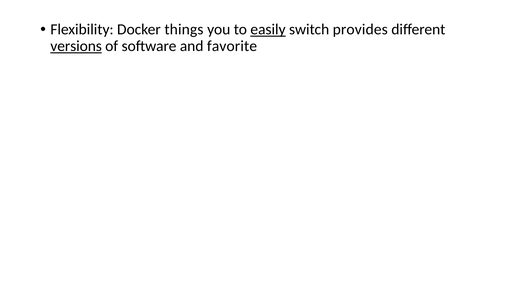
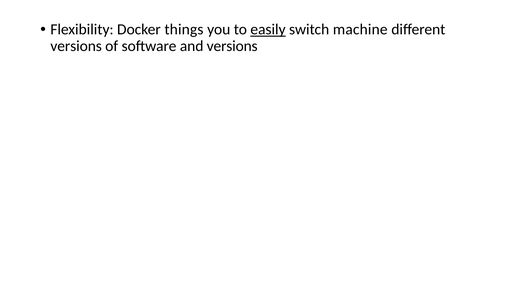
provides: provides -> machine
versions at (76, 46) underline: present -> none
and favorite: favorite -> versions
